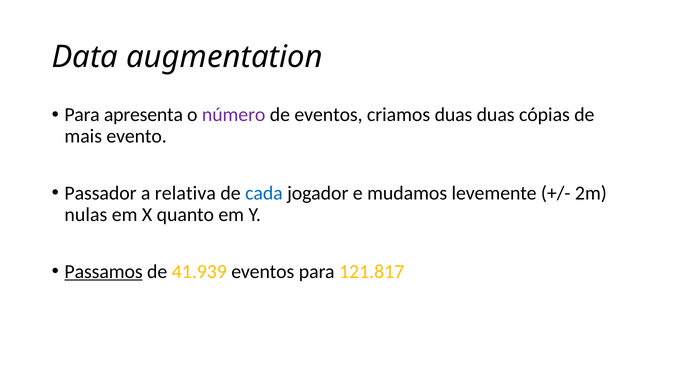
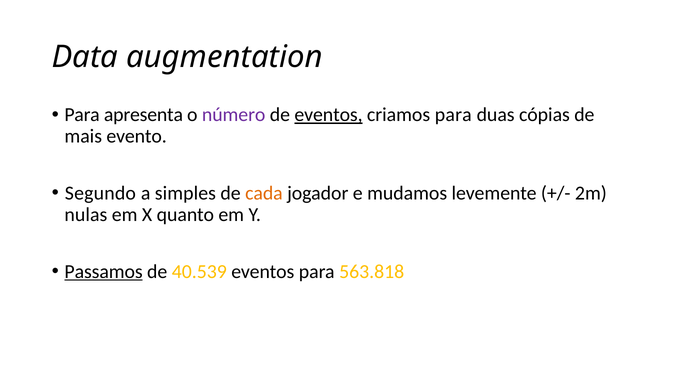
eventos at (329, 115) underline: none -> present
criamos duas: duas -> para
Passador: Passador -> Segundo
relativa: relativa -> simples
cada colour: blue -> orange
41.939: 41.939 -> 40.539
121.817: 121.817 -> 563.818
